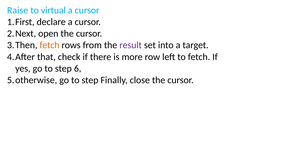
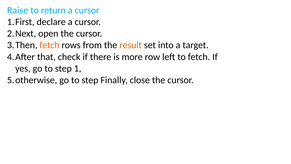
virtual: virtual -> return
result colour: purple -> orange
6: 6 -> 1
